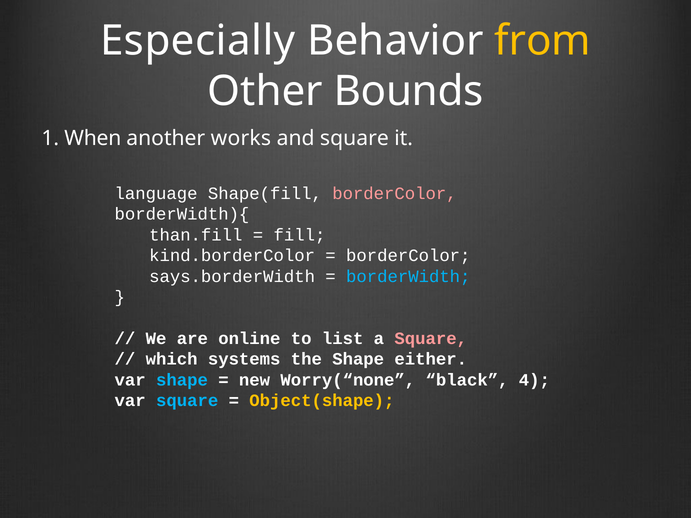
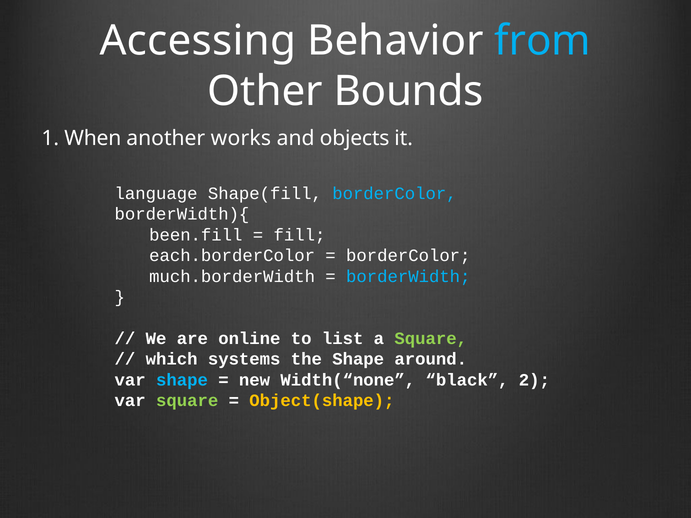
Especially: Especially -> Accessing
from colour: yellow -> light blue
and square: square -> objects
borderColor at (394, 194) colour: pink -> light blue
than.fill: than.fill -> been.fill
kind.borderColor: kind.borderColor -> each.borderColor
says.borderWidth: says.borderWidth -> much.borderWidth
Square at (431, 339) colour: pink -> light green
either: either -> around
Worry(“none: Worry(“none -> Width(“none
4: 4 -> 2
square at (187, 401) colour: light blue -> light green
